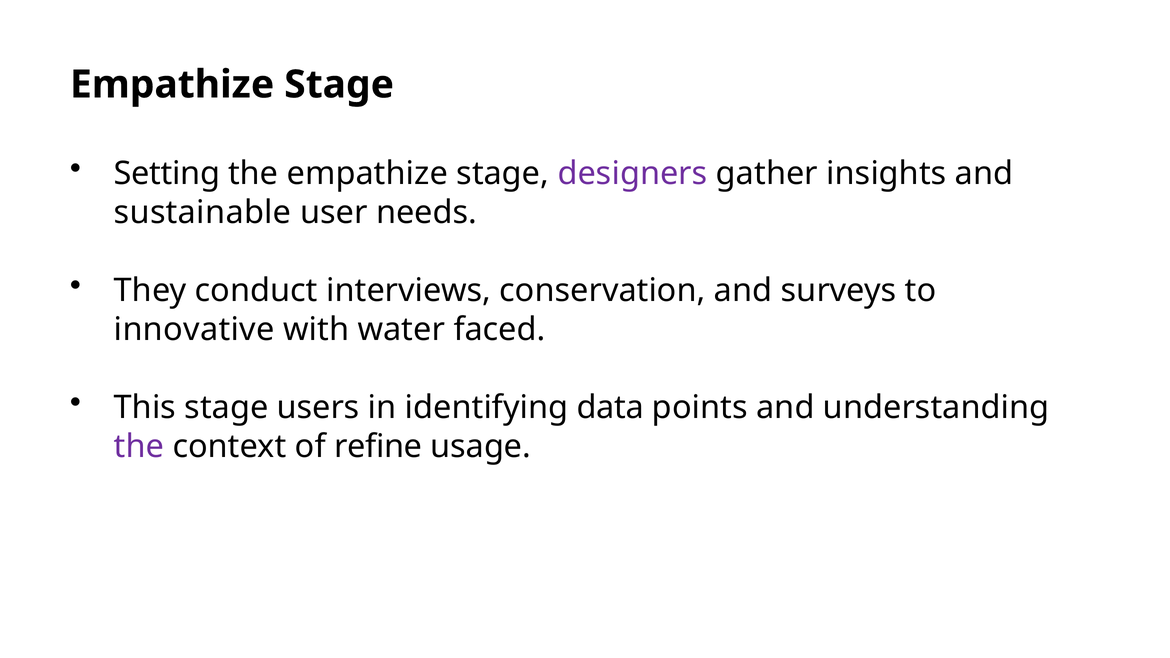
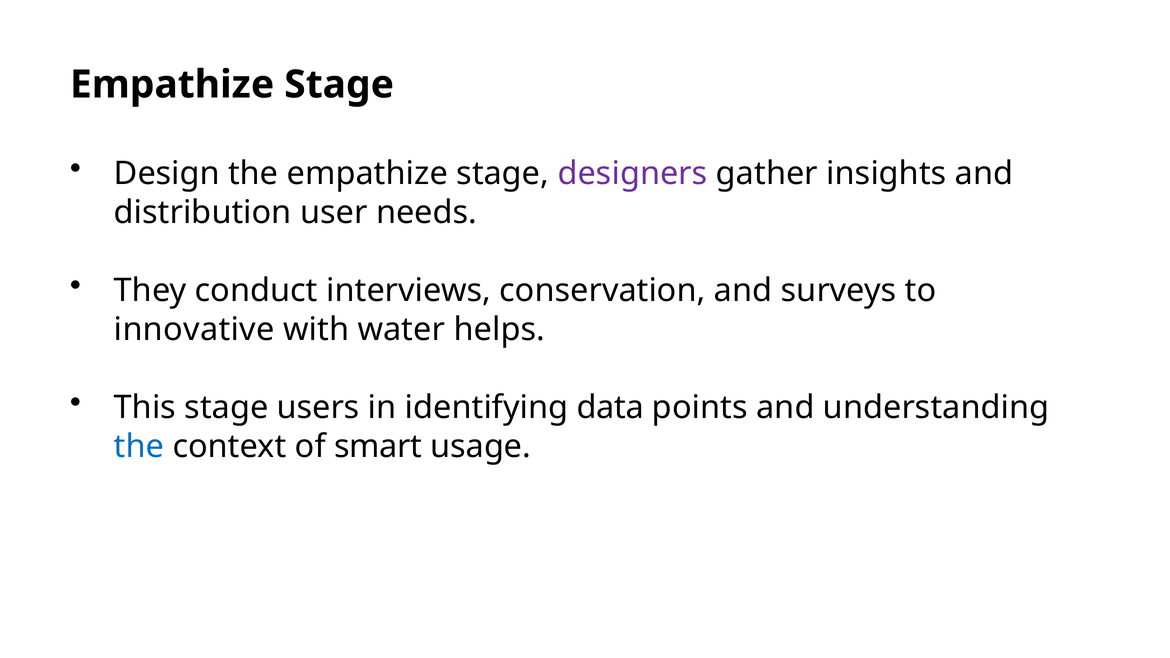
Setting: Setting -> Design
sustainable: sustainable -> distribution
faced: faced -> helps
the at (139, 447) colour: purple -> blue
refine: refine -> smart
